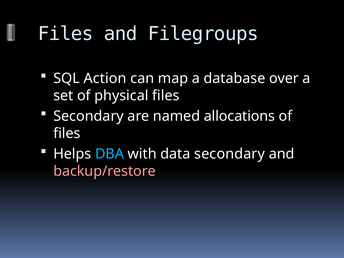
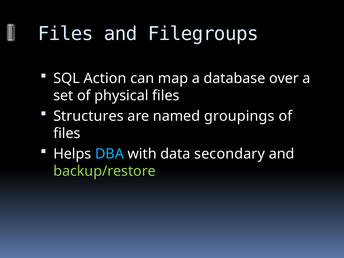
Secondary at (89, 116): Secondary -> Structures
allocations: allocations -> groupings
backup/restore colour: pink -> light green
